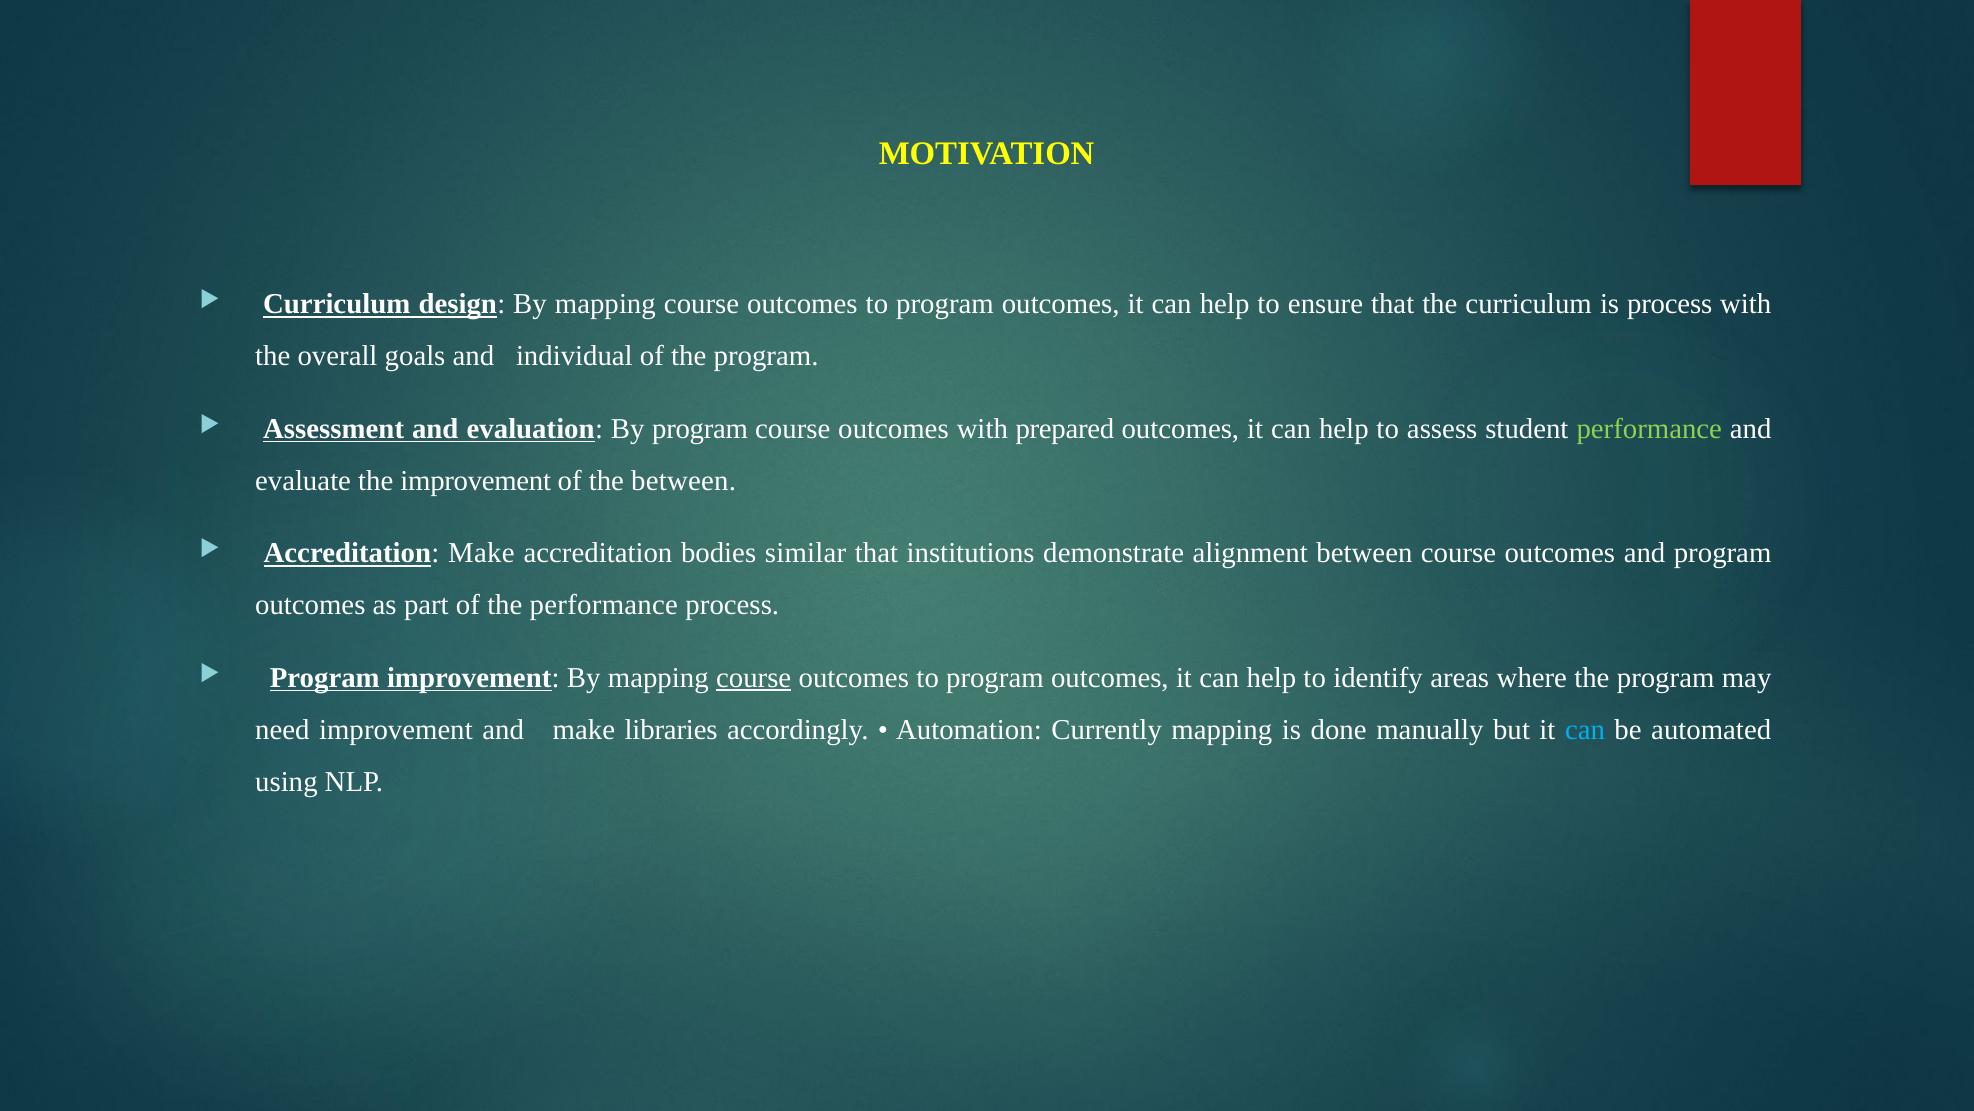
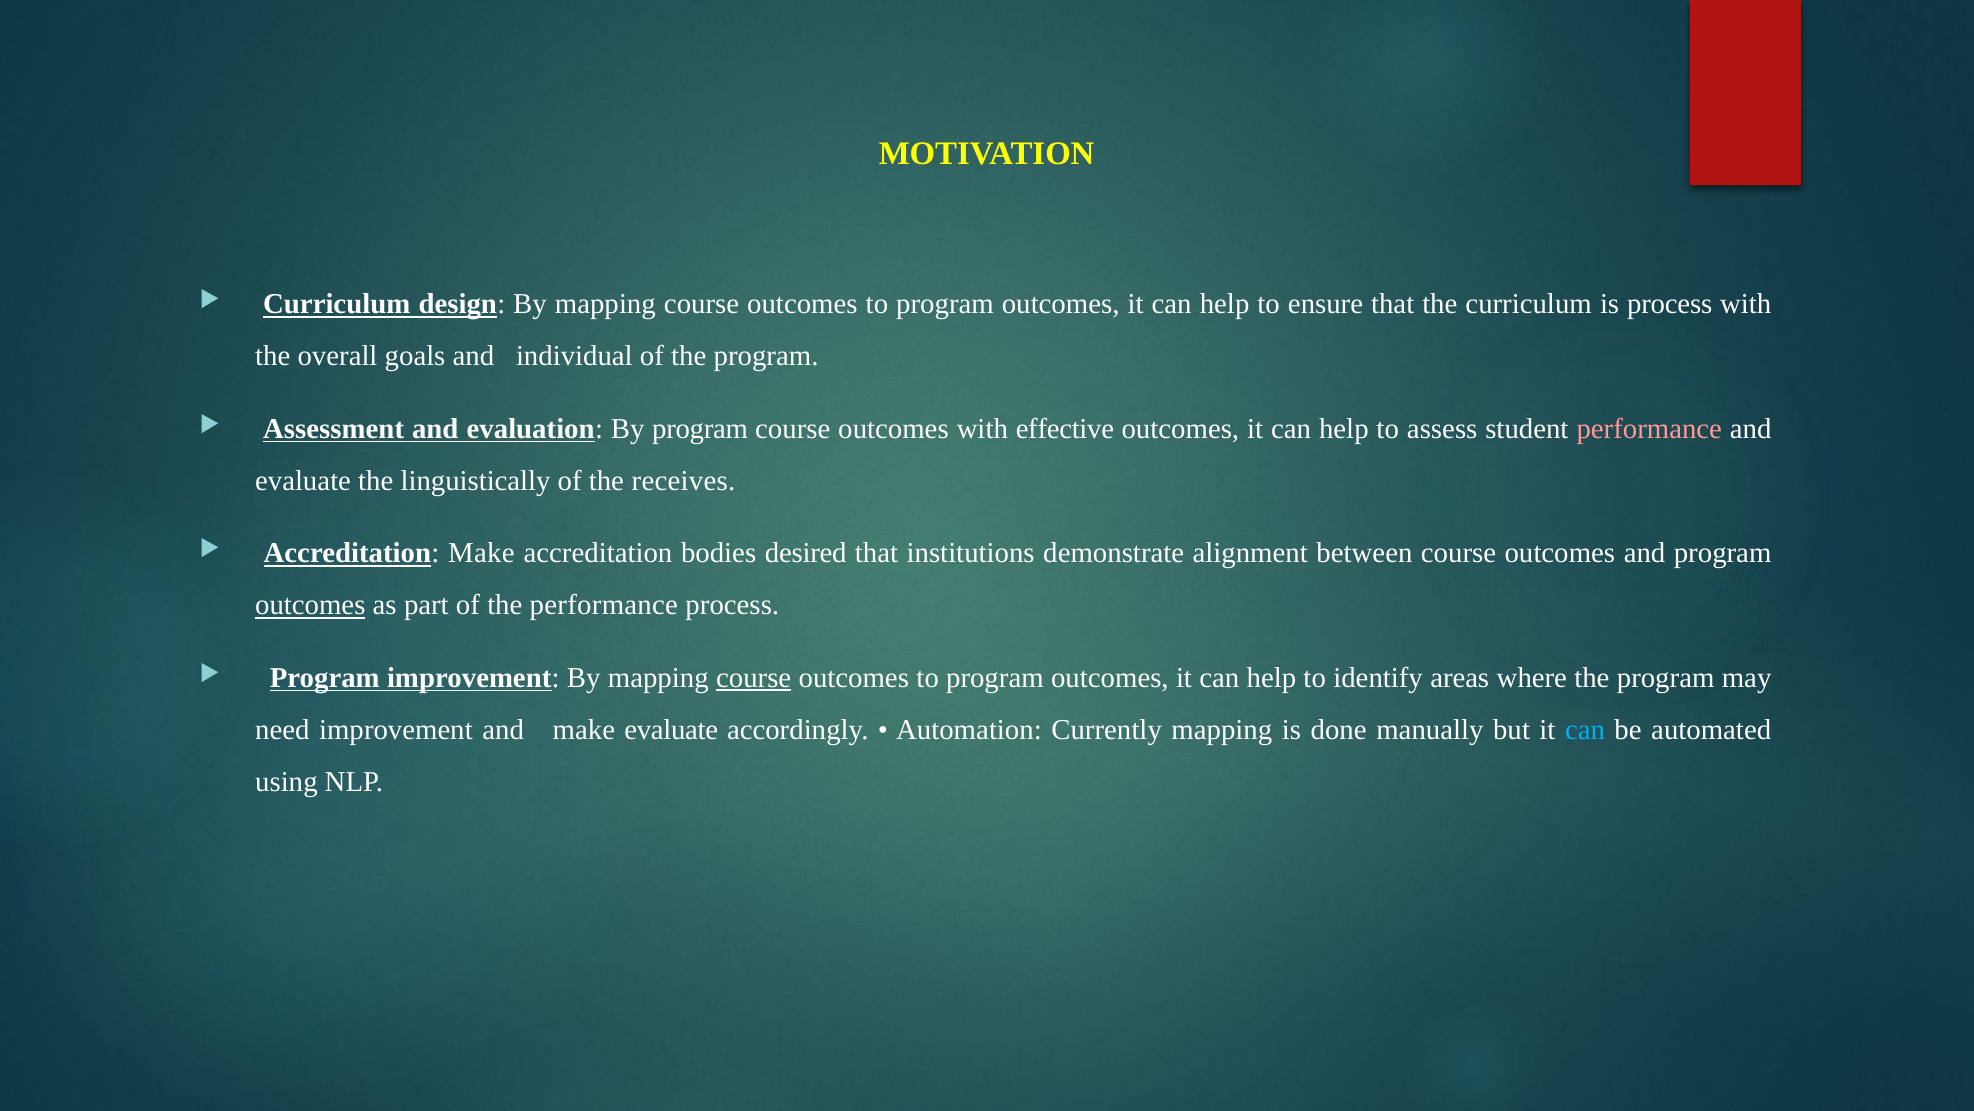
prepared: prepared -> effective
performance at (1649, 429) colour: light green -> pink
the improvement: improvement -> linguistically
the between: between -> receives
similar: similar -> desired
outcomes at (310, 605) underline: none -> present
make libraries: libraries -> evaluate
